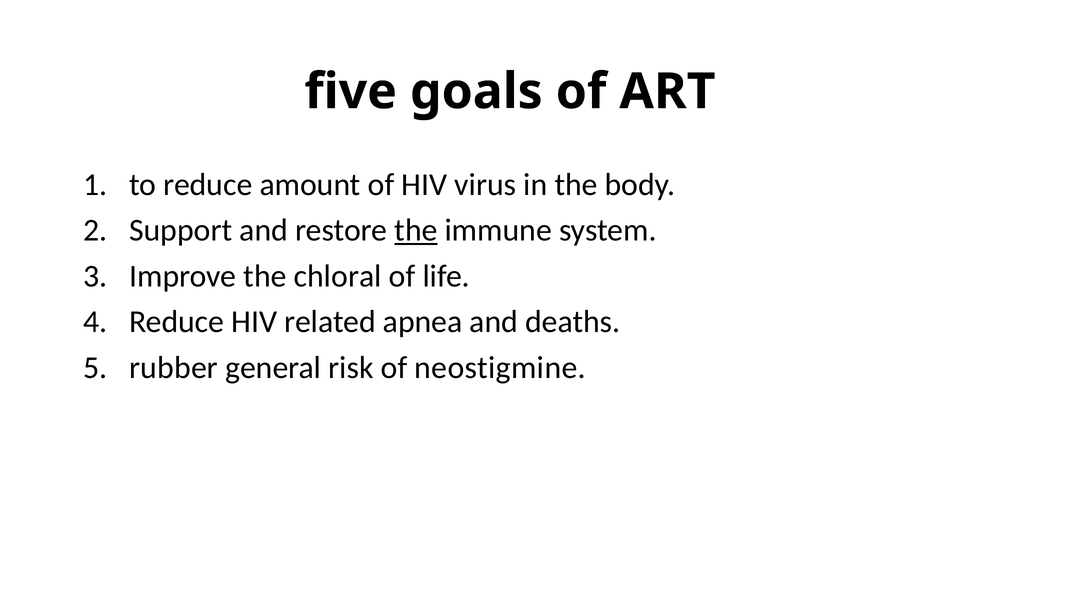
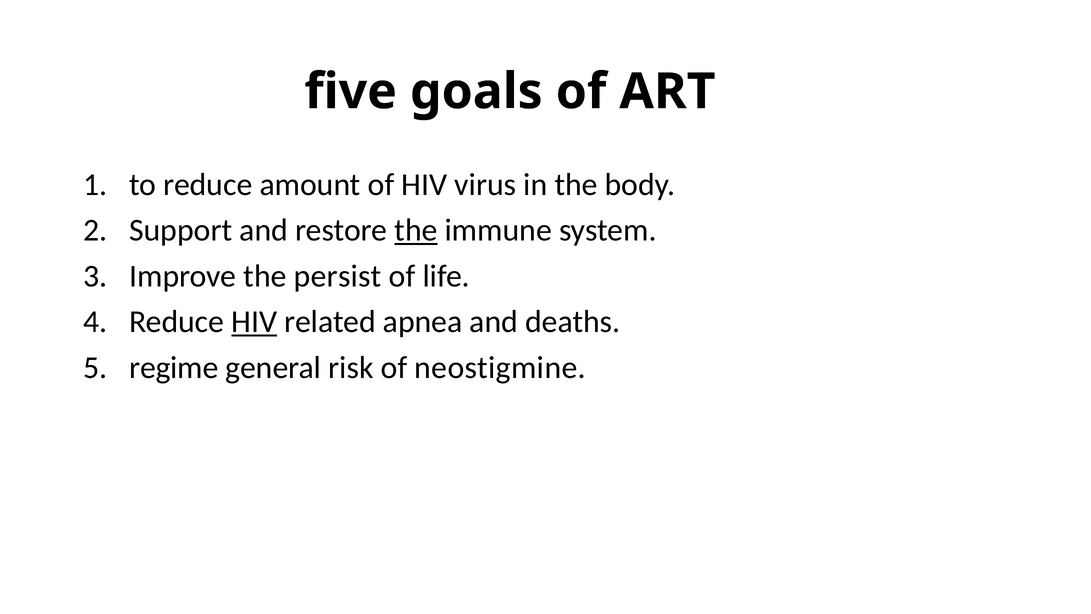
chloral: chloral -> persist
HIV at (254, 322) underline: none -> present
rubber: rubber -> regime
